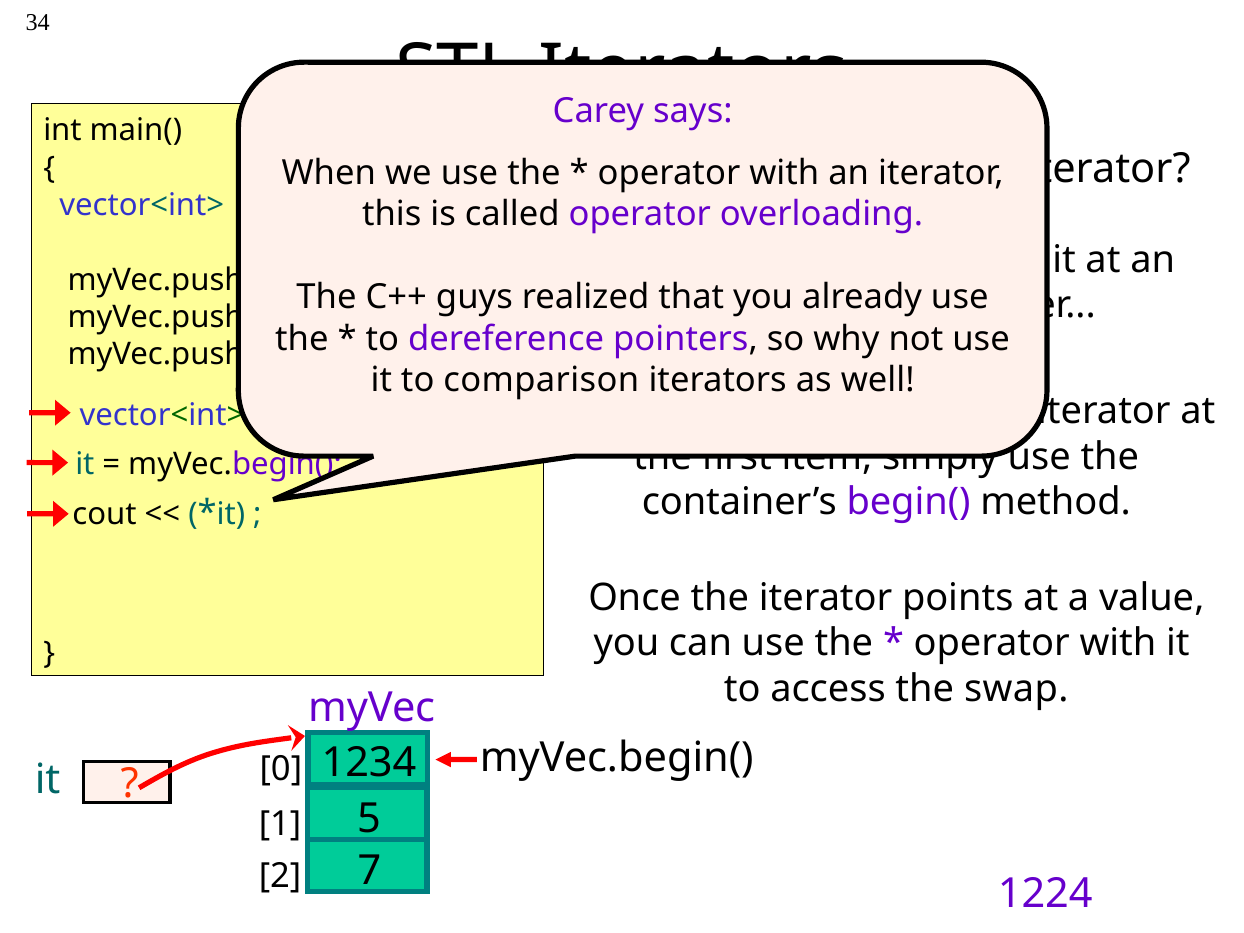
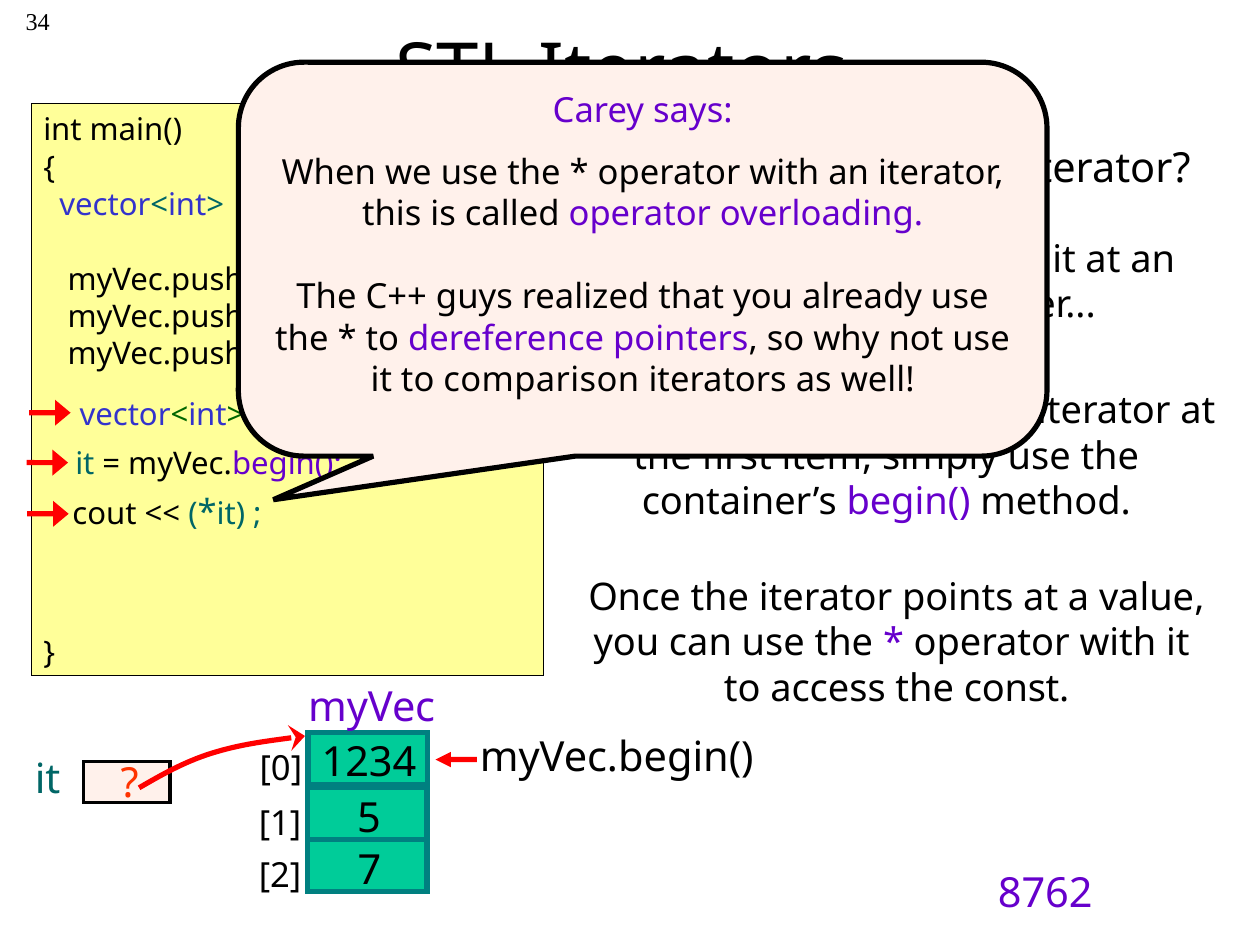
swap: swap -> const
1224: 1224 -> 8762
